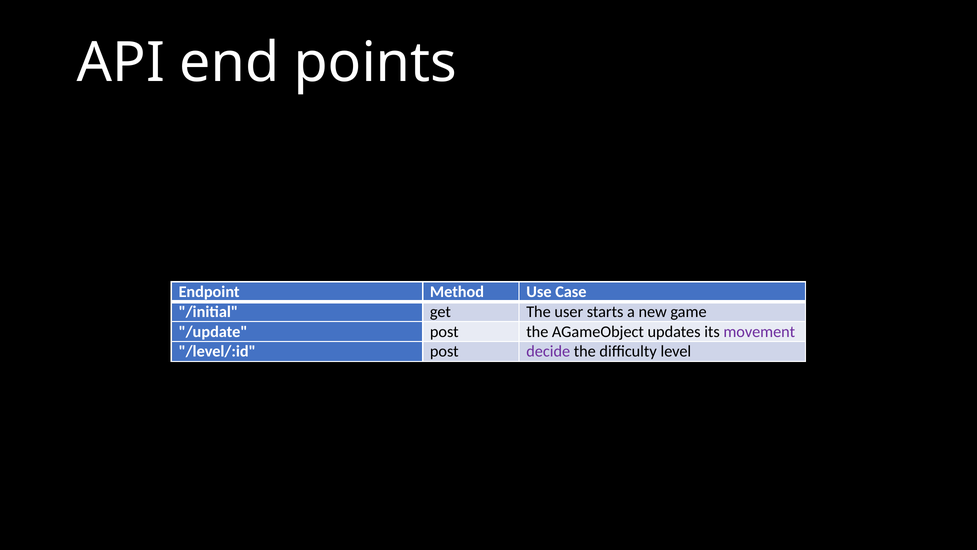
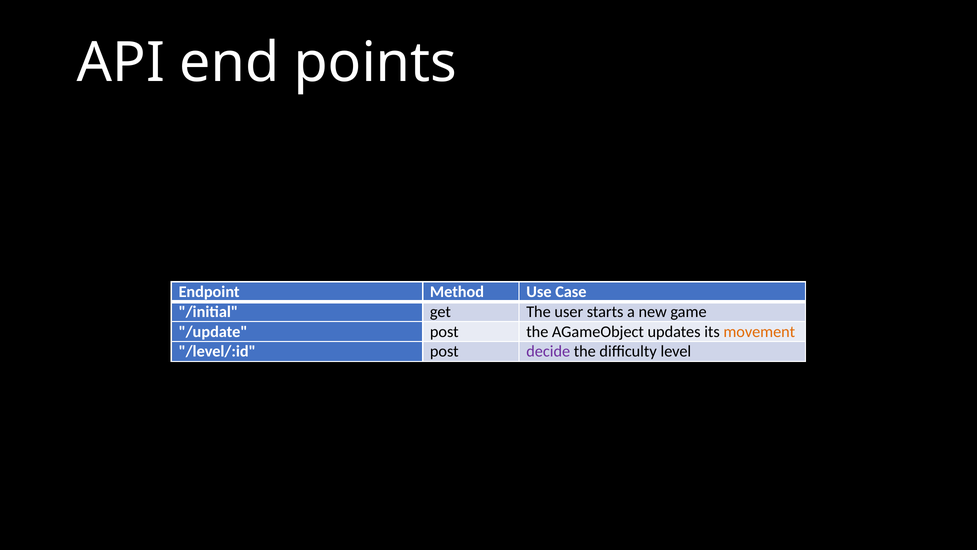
movement colour: purple -> orange
